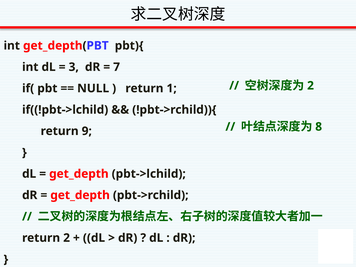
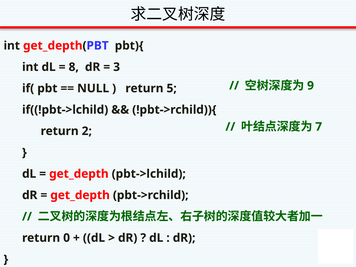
3: 3 -> 8
7: 7 -> 3
2 at (311, 86): 2 -> 9
1: 1 -> 5
8: 8 -> 7
9: 9 -> 2
return 2: 2 -> 0
